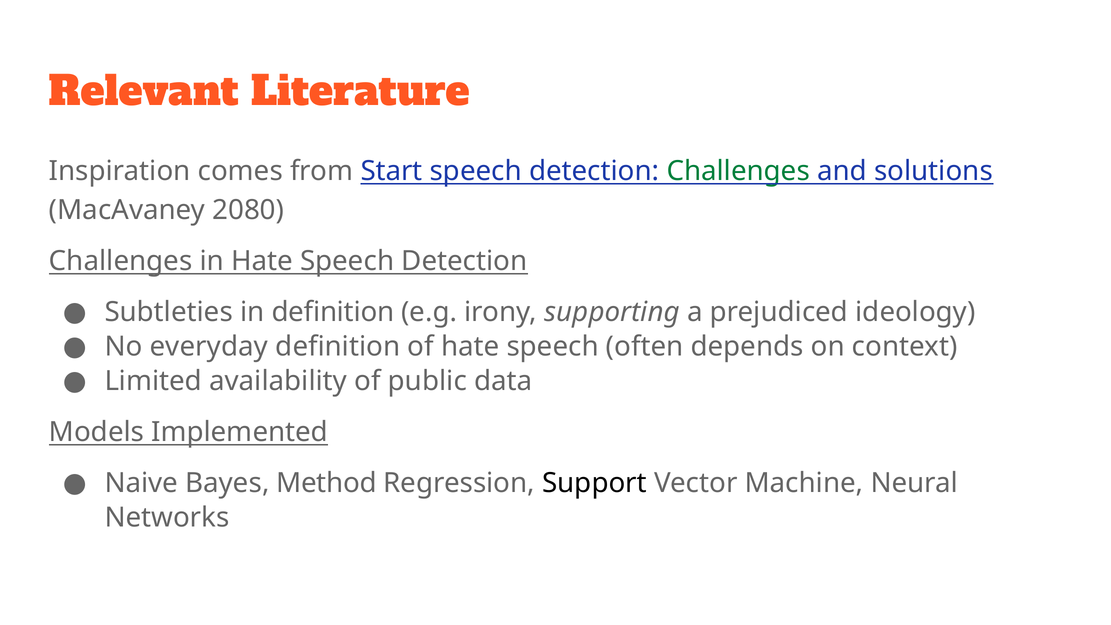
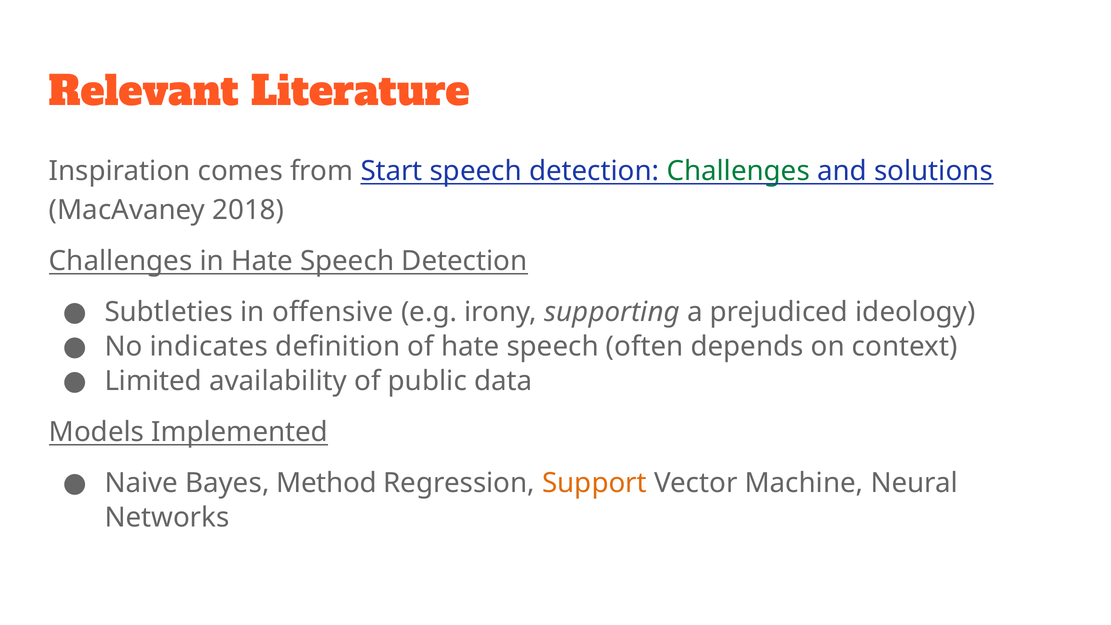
2080: 2080 -> 2018
in definition: definition -> offensive
everyday: everyday -> indicates
Support colour: black -> orange
